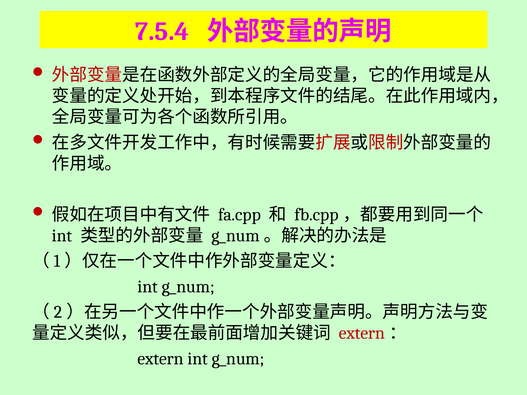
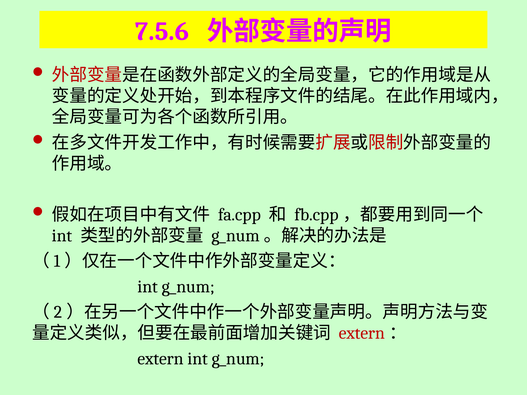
7.5.4: 7.5.4 -> 7.5.6
